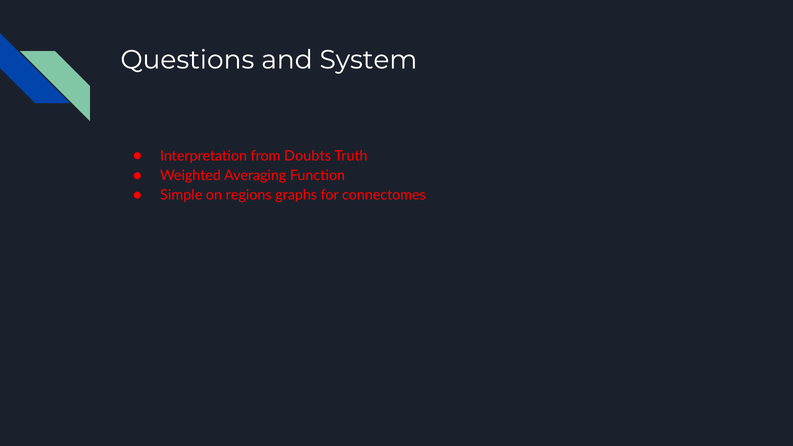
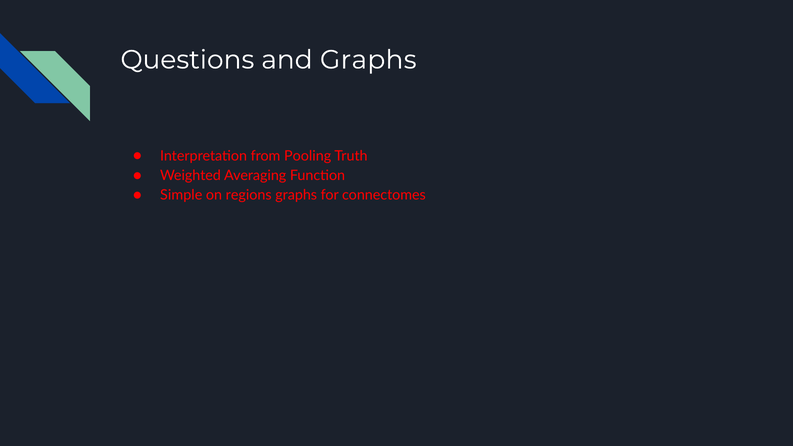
and System: System -> Graphs
Doubts: Doubts -> Pooling
